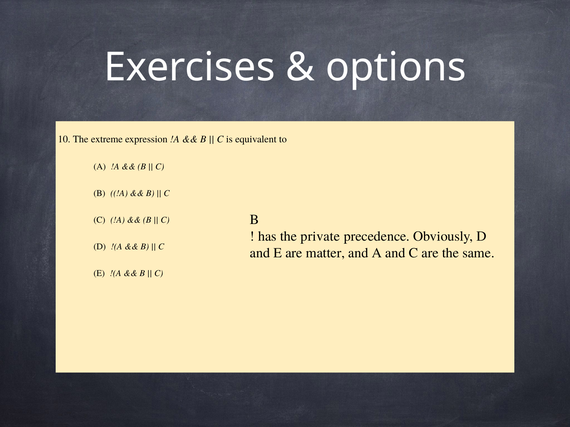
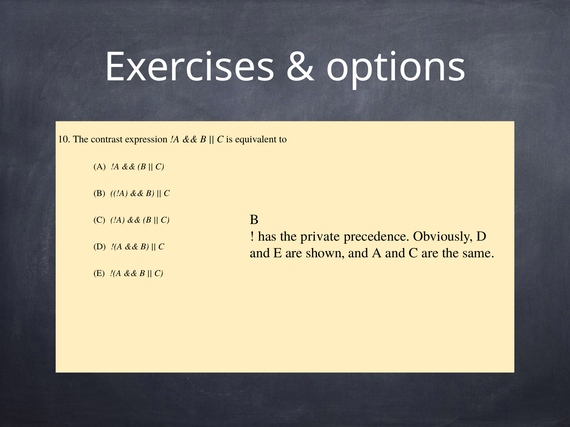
extreme: extreme -> contrast
matter: matter -> shown
